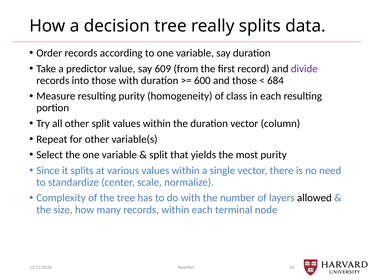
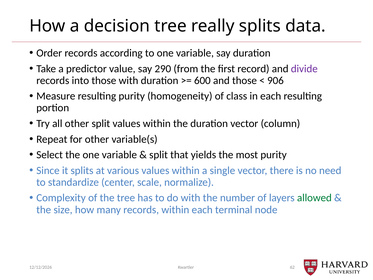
609: 609 -> 290
684: 684 -> 906
allowed colour: black -> green
